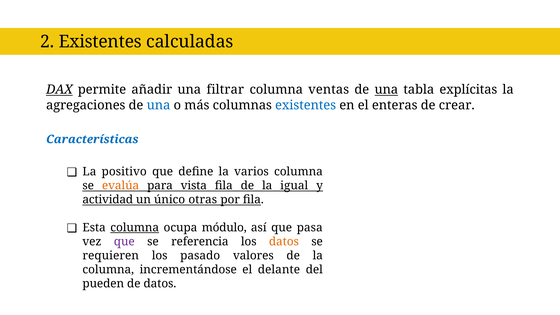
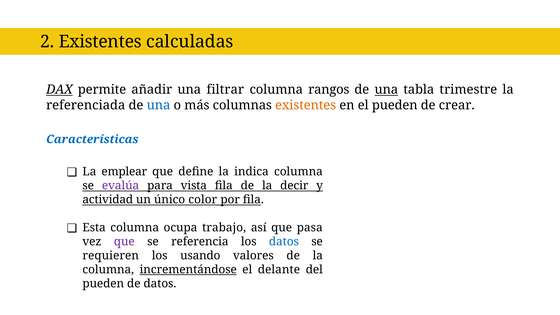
ventas: ventas -> rangos
explícitas: explícitas -> trimestre
agregaciones: agregaciones -> referenciada
existentes at (306, 105) colour: blue -> orange
el enteras: enteras -> pueden
positivo: positivo -> emplear
varios: varios -> indica
evalúa colour: orange -> purple
igual: igual -> decir
otras: otras -> color
columna at (135, 228) underline: present -> none
módulo: módulo -> trabajo
datos at (284, 242) colour: orange -> blue
pasado: pasado -> usando
incrementándose underline: none -> present
